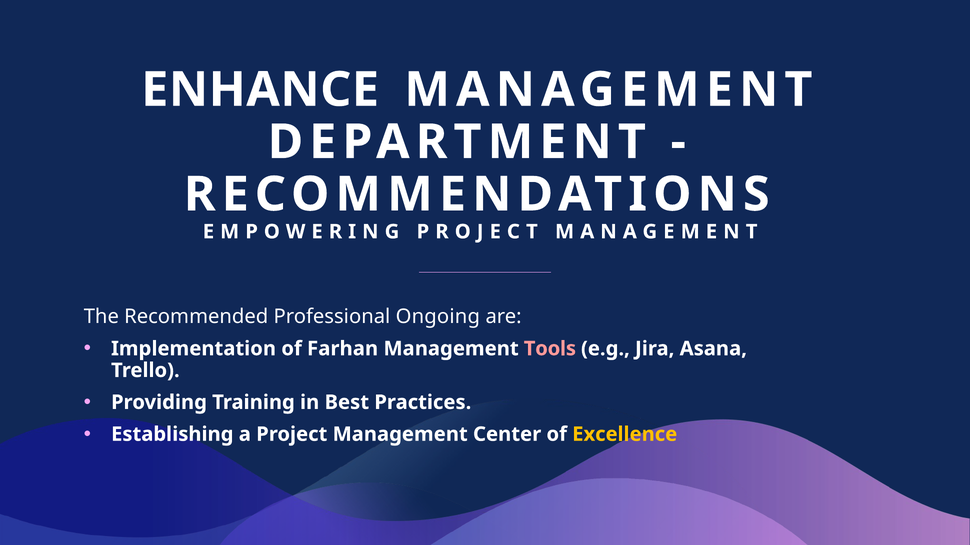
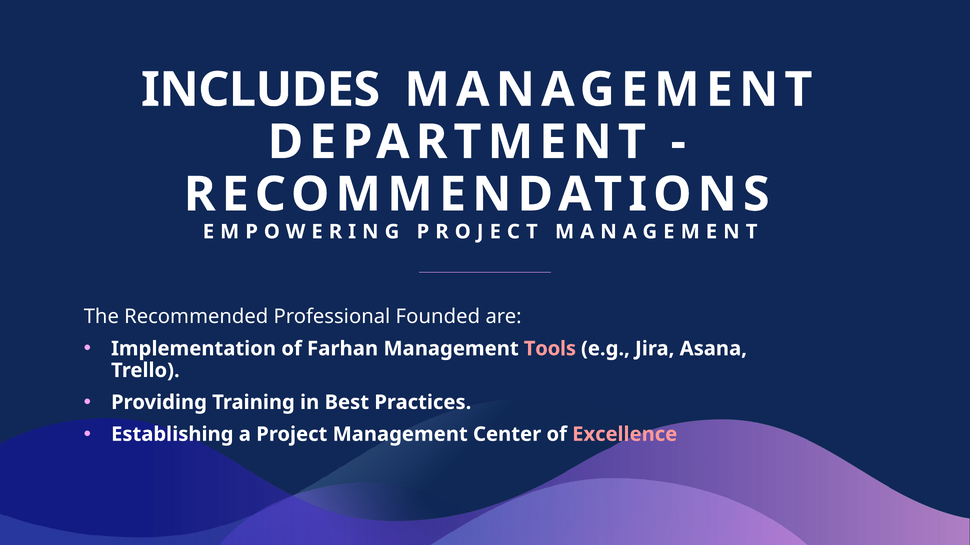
ENHANCE: ENHANCE -> INCLUDES
Ongoing: Ongoing -> Founded
Excellence colour: yellow -> pink
